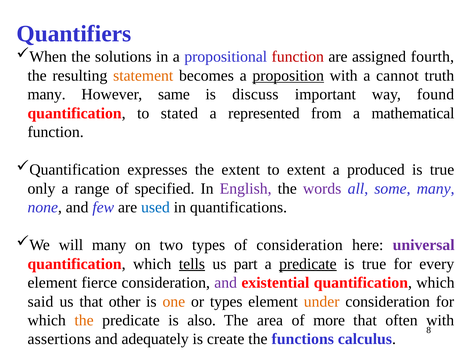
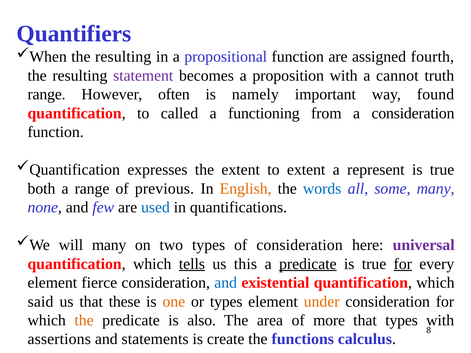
solutions at (123, 57): solutions -> resulting
function at (298, 57) colour: red -> black
statement colour: orange -> purple
proposition underline: present -> none
many at (47, 94): many -> range
same: same -> often
discuss: discuss -> namely
stated: stated -> called
represented: represented -> functioning
a mathematical: mathematical -> consideration
produced: produced -> represent
only: only -> both
specified: specified -> previous
English colour: purple -> orange
words colour: purple -> blue
part: part -> this
for at (403, 264) underline: none -> present
and at (226, 283) colour: purple -> blue
other: other -> these
that often: often -> types
adequately: adequately -> statements
